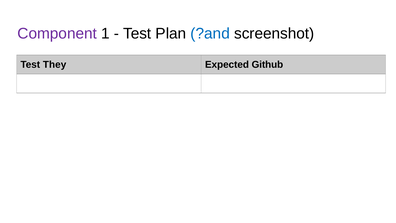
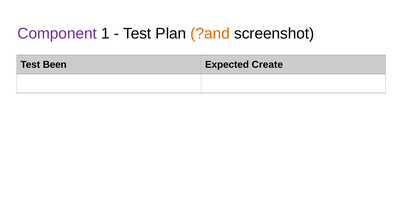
?and colour: blue -> orange
They: They -> Been
Github: Github -> Create
